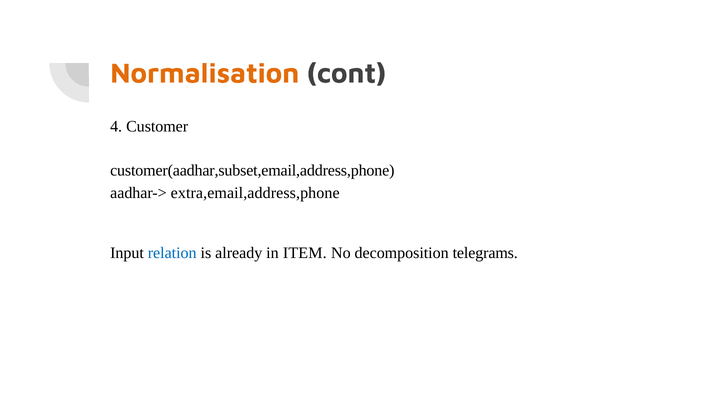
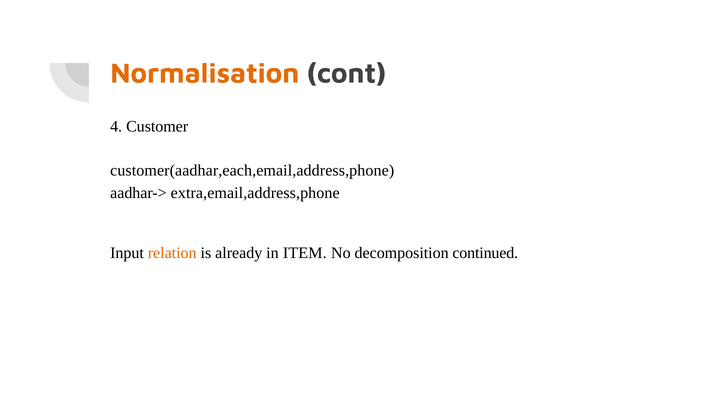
customer(aadhar,subset,email,address,phone: customer(aadhar,subset,email,address,phone -> customer(aadhar,each,email,address,phone
relation colour: blue -> orange
telegrams: telegrams -> continued
